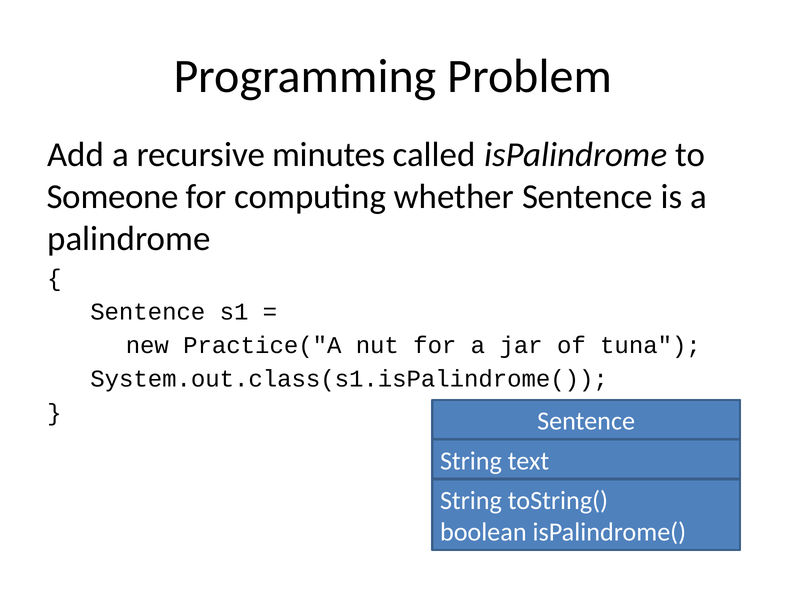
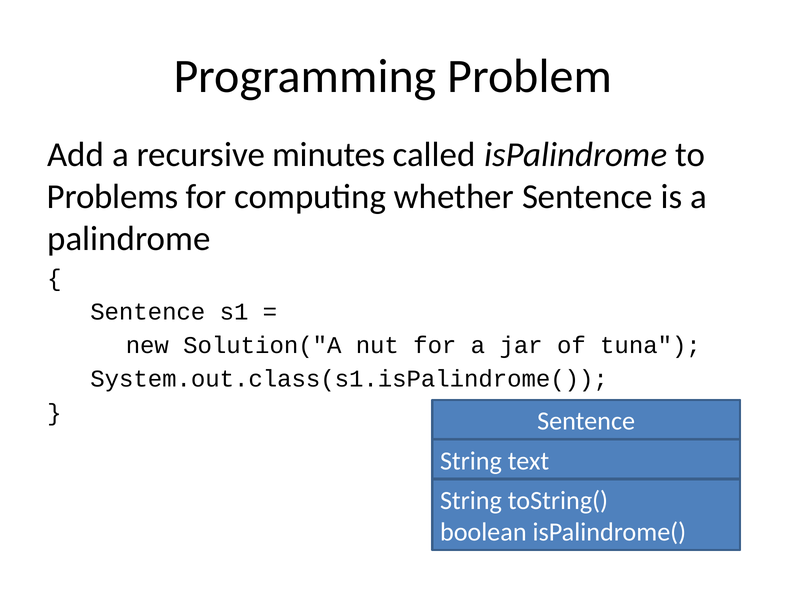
Someone: Someone -> Problems
Practice("A: Practice("A -> Solution("A
